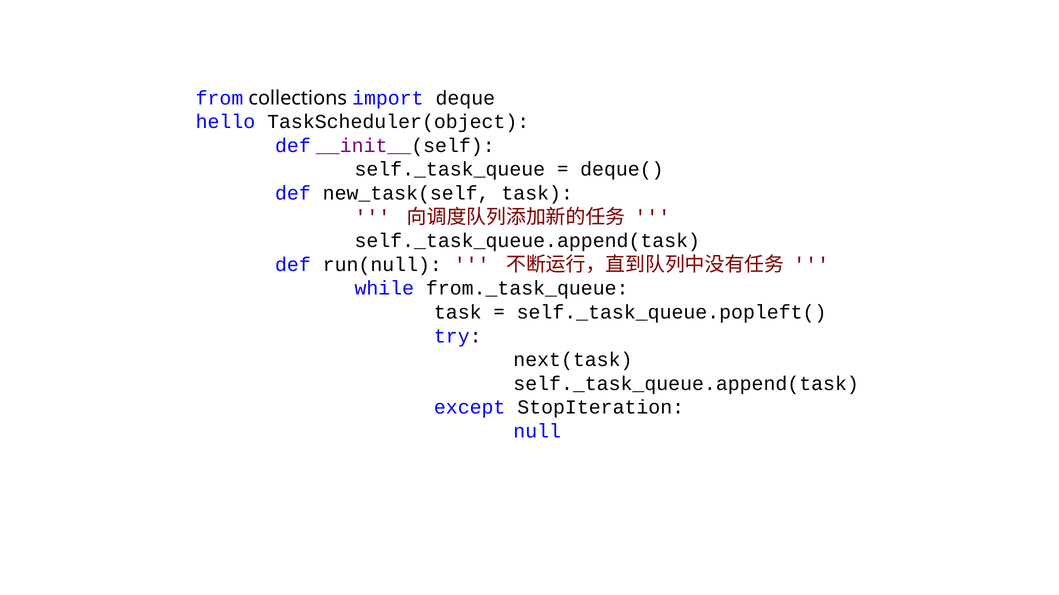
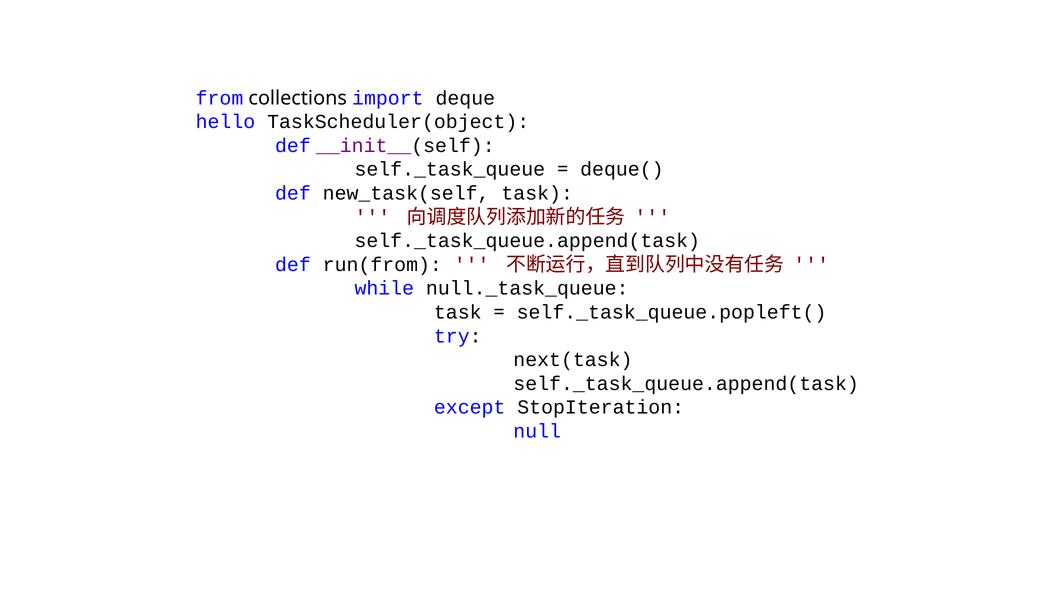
run(null: run(null -> run(from
from._task_queue: from._task_queue -> null._task_queue
